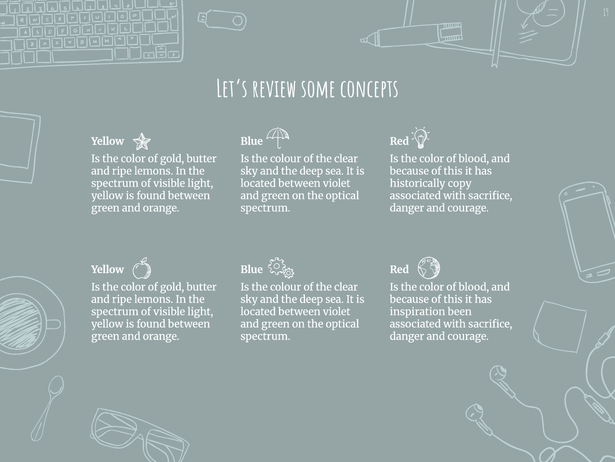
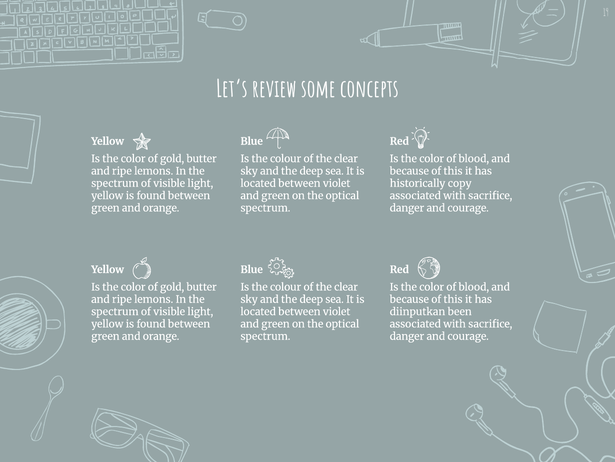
inspiration: inspiration -> diinputkan
